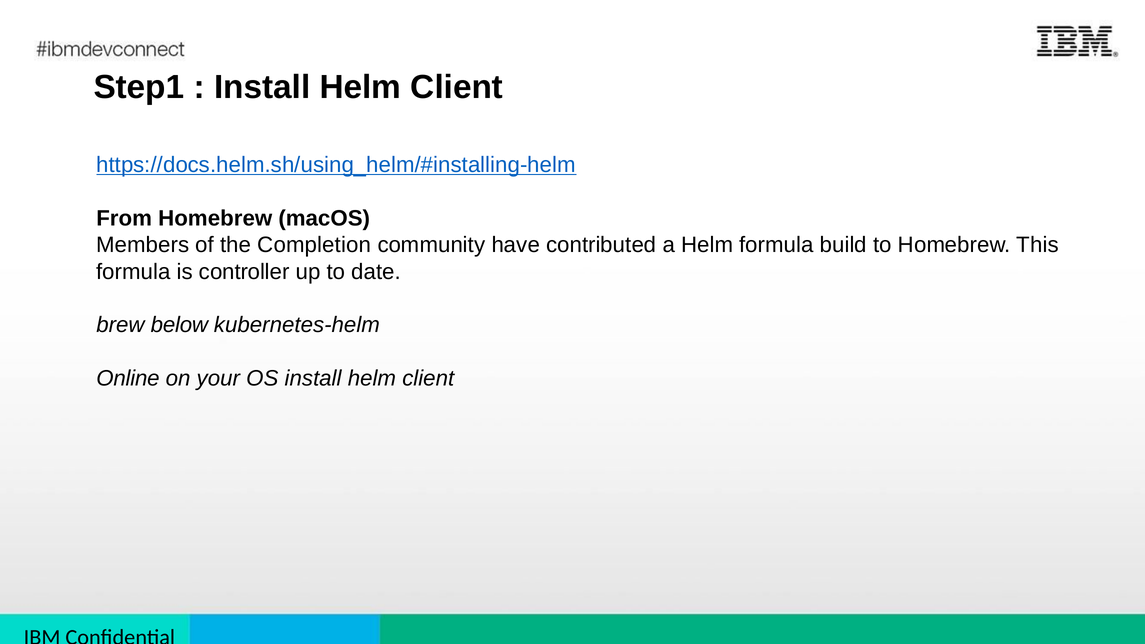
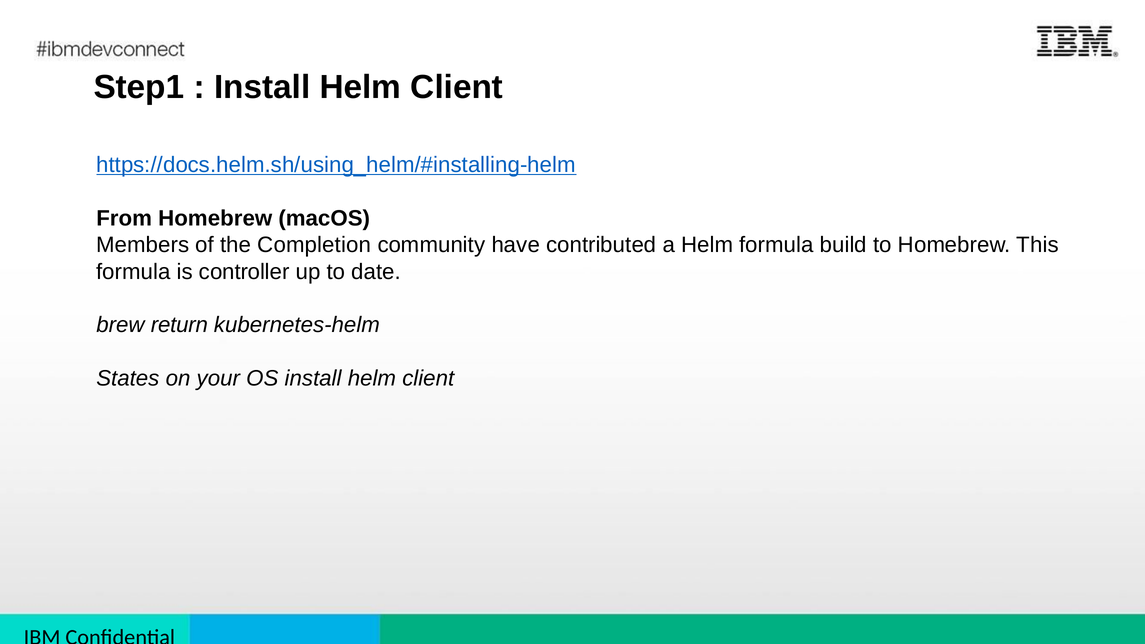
below: below -> return
Online: Online -> States
